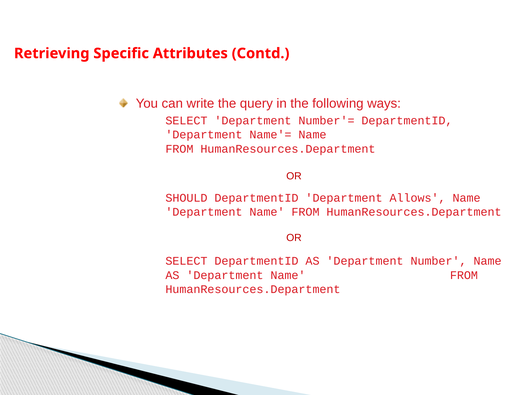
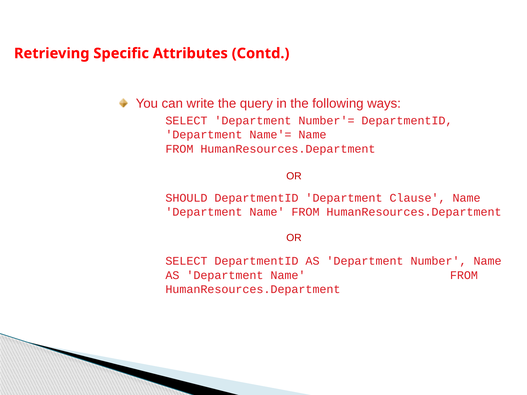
Allows: Allows -> Clause
